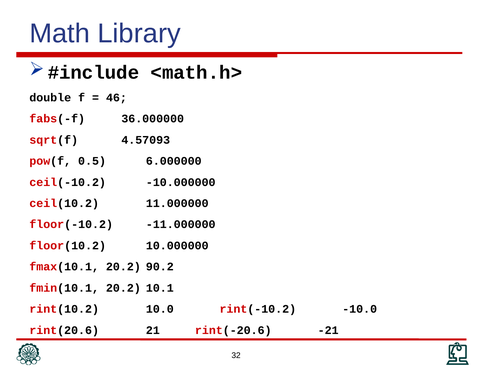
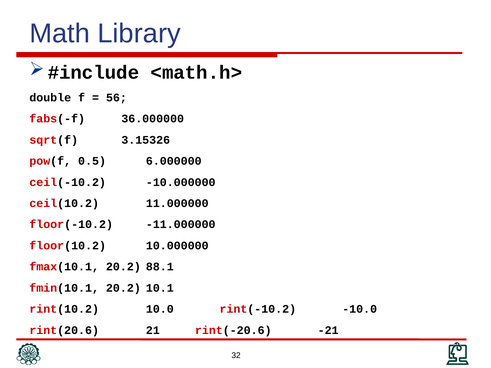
46: 46 -> 56
4.57093: 4.57093 -> 3.15326
90.2: 90.2 -> 88.1
